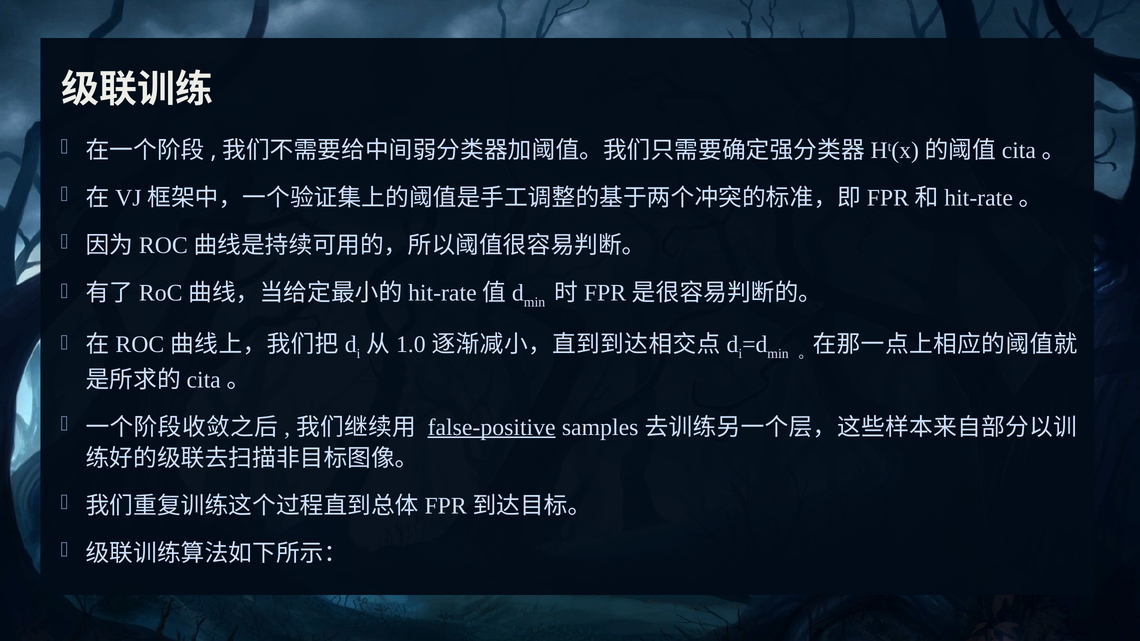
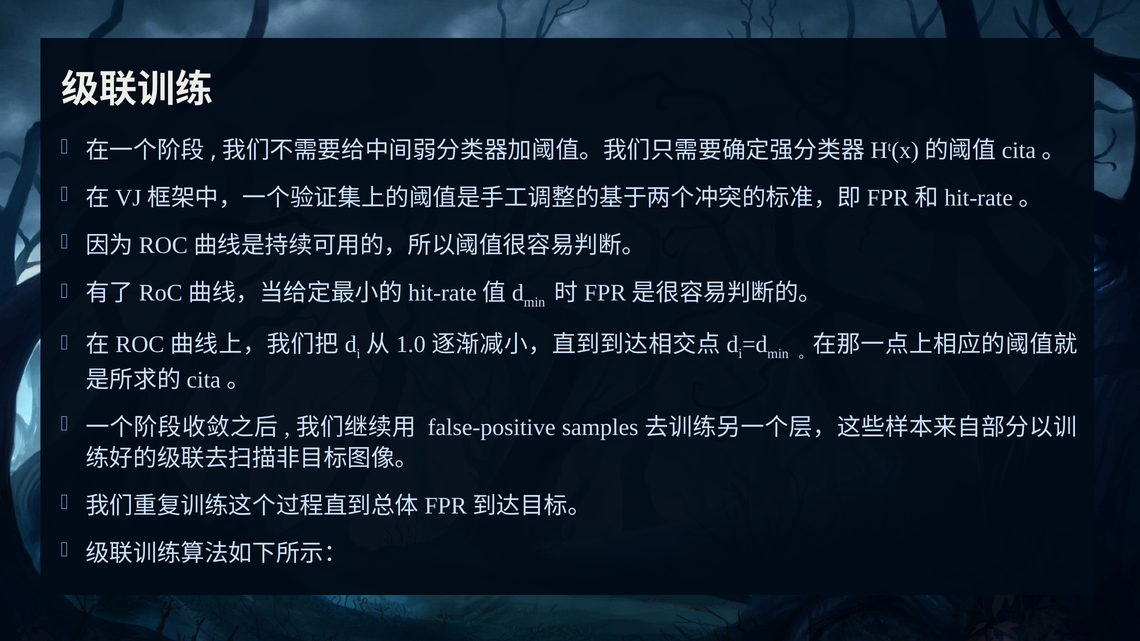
false-positive underline: present -> none
